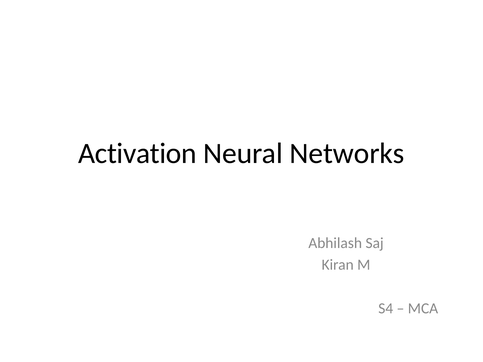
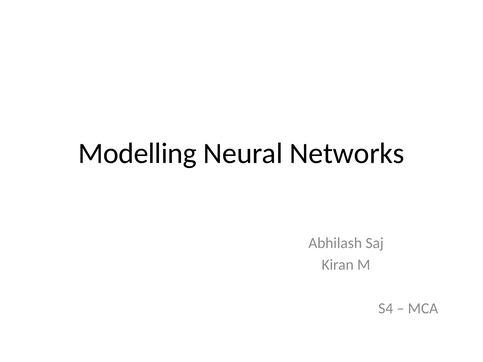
Activation: Activation -> Modelling
